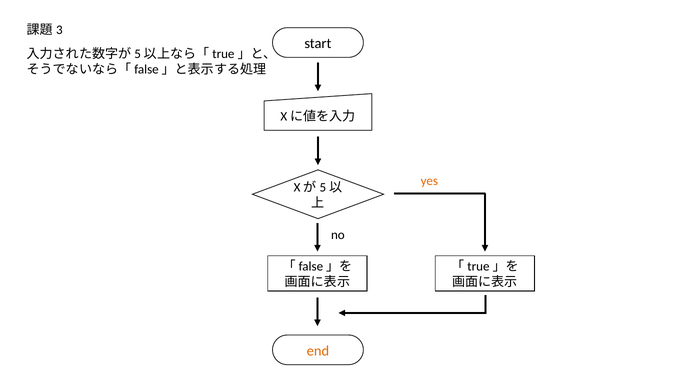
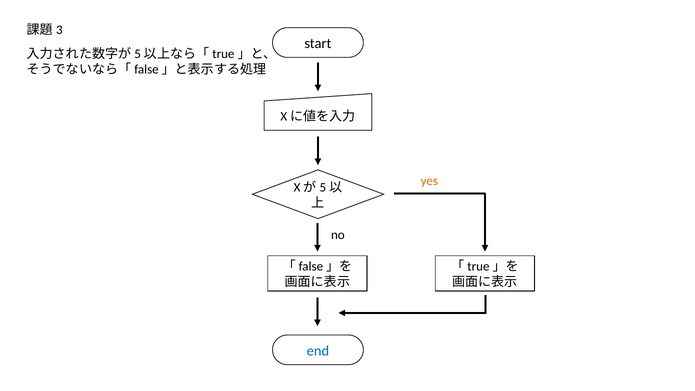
end colour: orange -> blue
